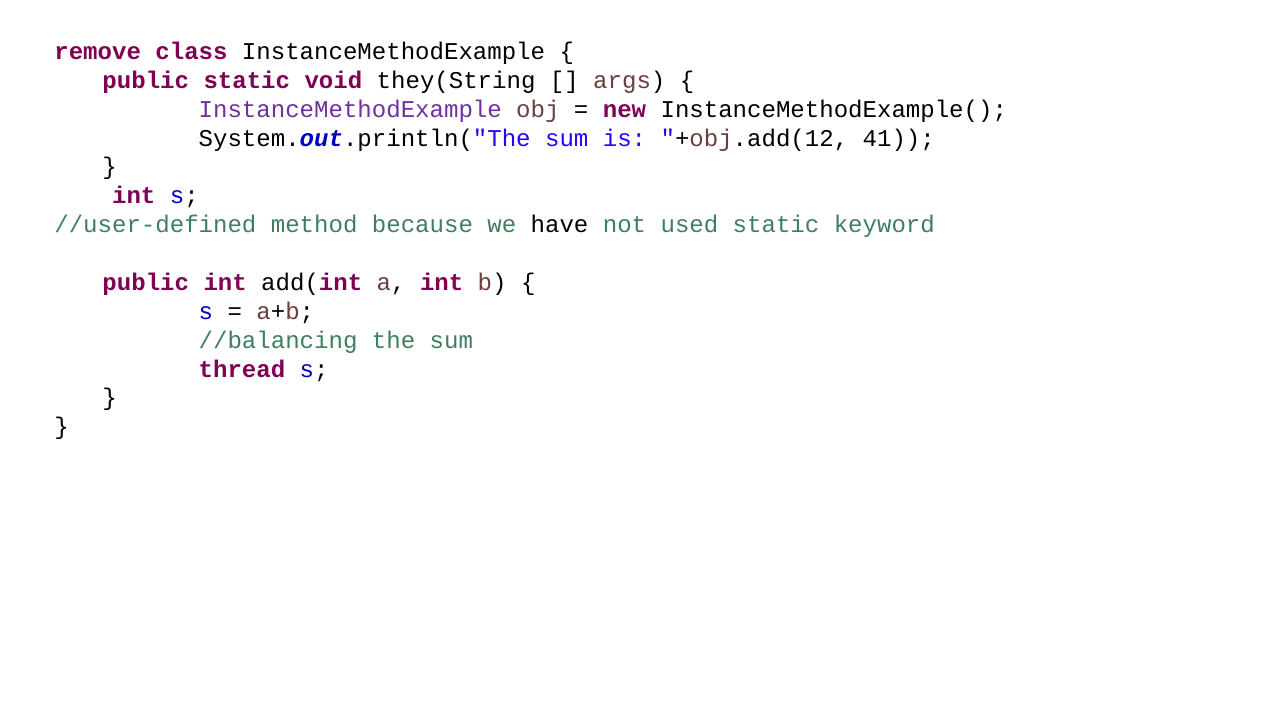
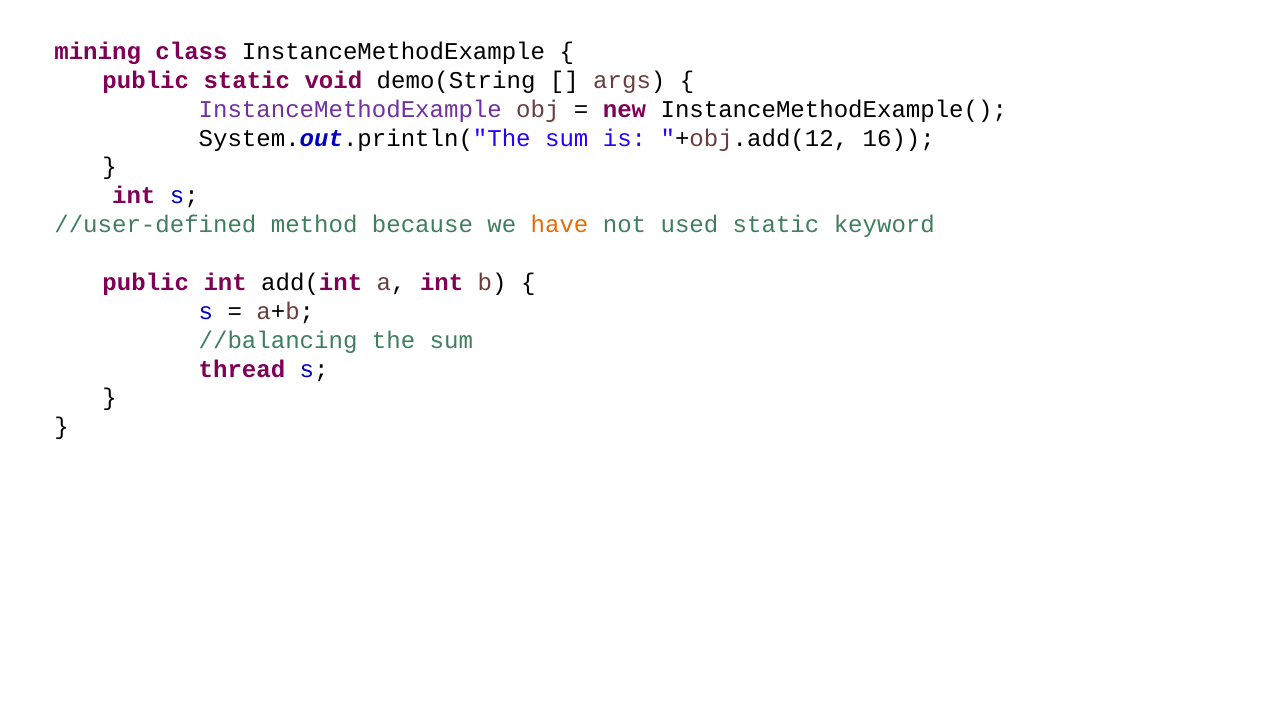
remove: remove -> mining
they(String: they(String -> demo(String
41: 41 -> 16
have colour: black -> orange
